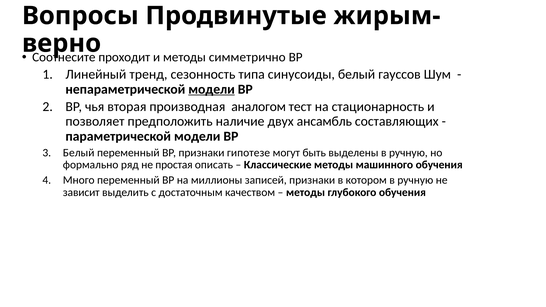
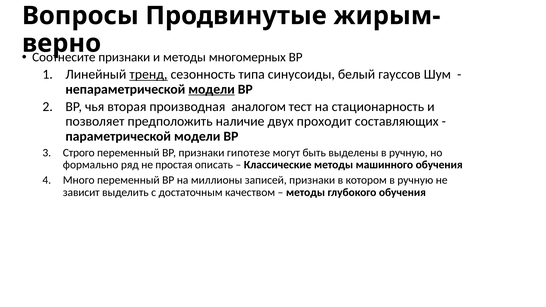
проходит at (124, 57): проходит -> признаки
симметрично: симметрично -> многомерных
тренд underline: none -> present
ансамбль: ансамбль -> проходит
Белый at (79, 153): Белый -> Строго
